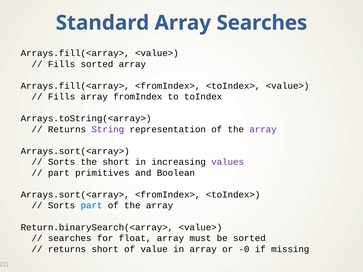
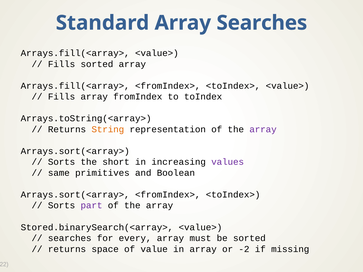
String colour: purple -> orange
part at (59, 173): part -> same
part at (92, 206) colour: blue -> purple
Return.binarySearch(<array>: Return.binarySearch(<array> -> Stored.binarySearch(<array>
float: float -> every
returns short: short -> space
-0: -0 -> -2
